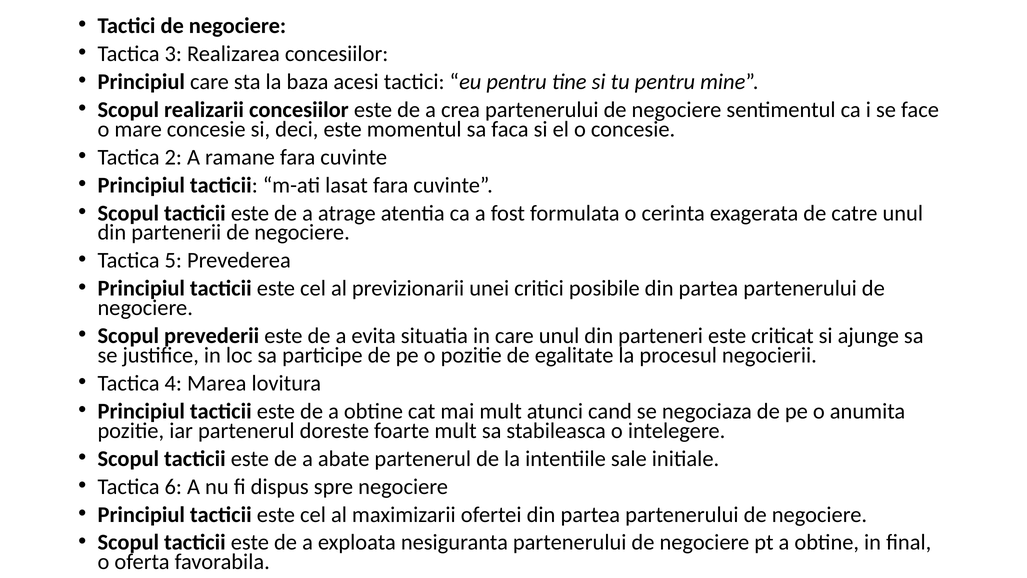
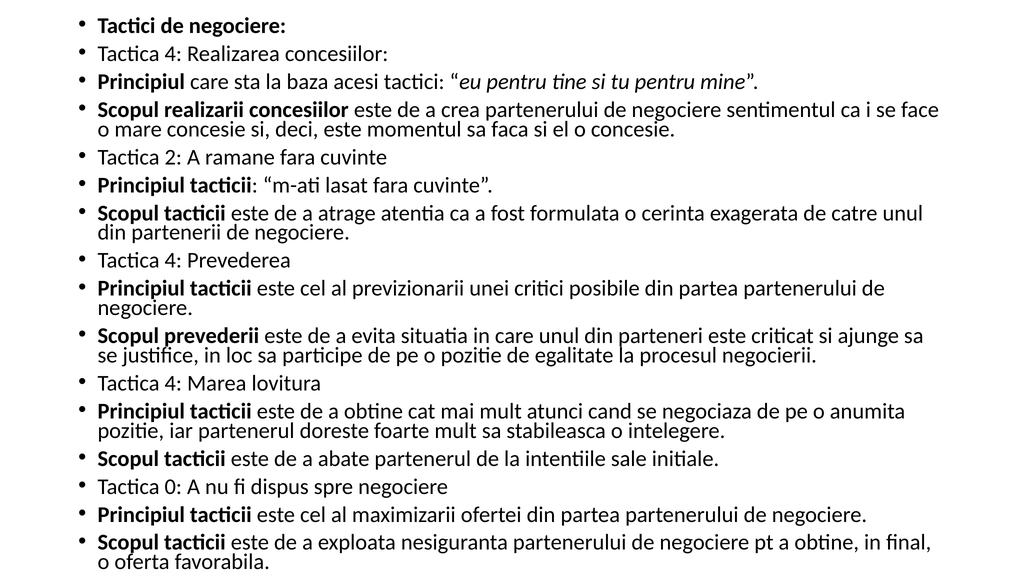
3 at (173, 54): 3 -> 4
5 at (173, 260): 5 -> 4
6: 6 -> 0
